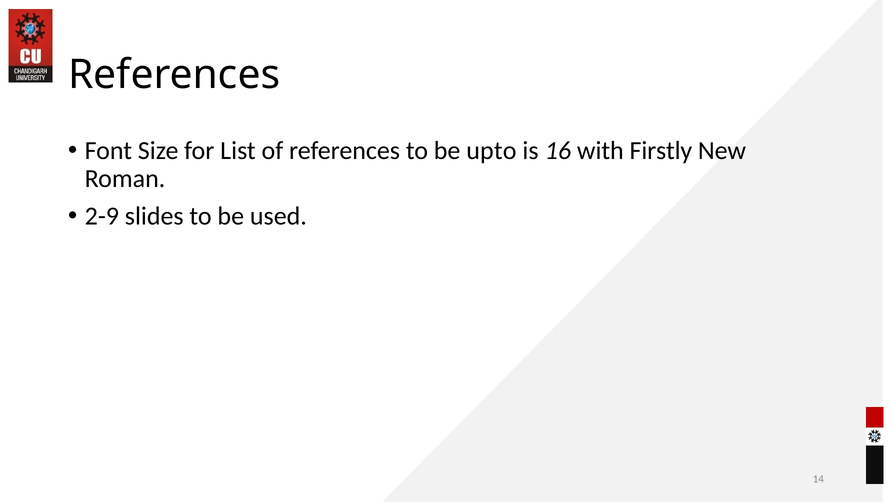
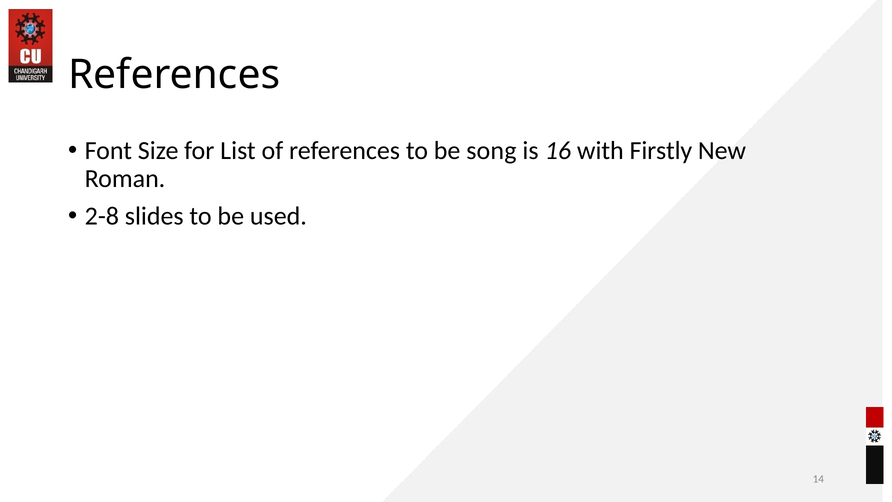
upto: upto -> song
2-9: 2-9 -> 2-8
